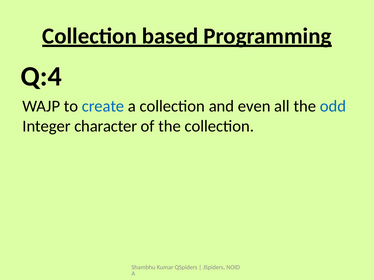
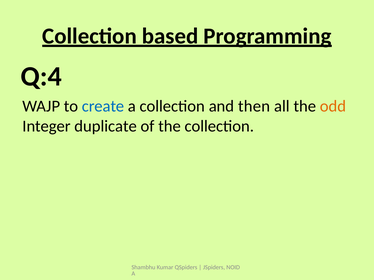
even: even -> then
odd colour: blue -> orange
character: character -> duplicate
